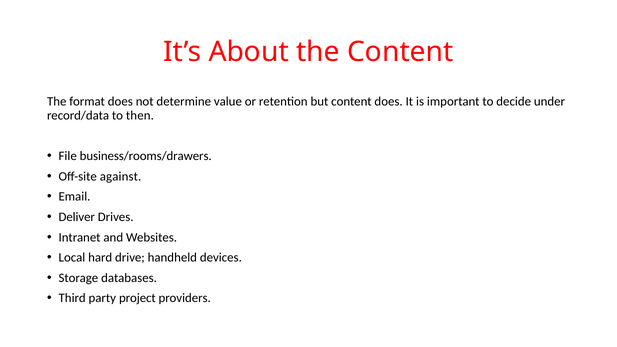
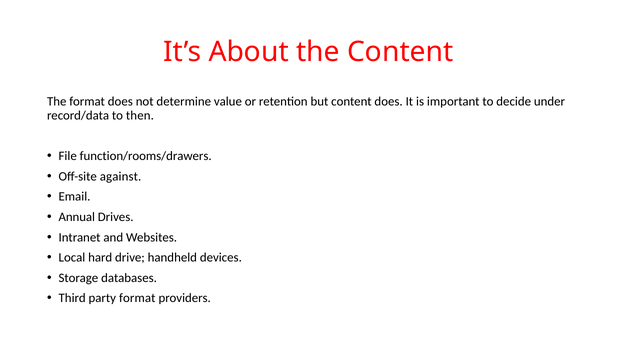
business/rooms/drawers: business/rooms/drawers -> function/rooms/drawers
Deliver: Deliver -> Annual
party project: project -> format
